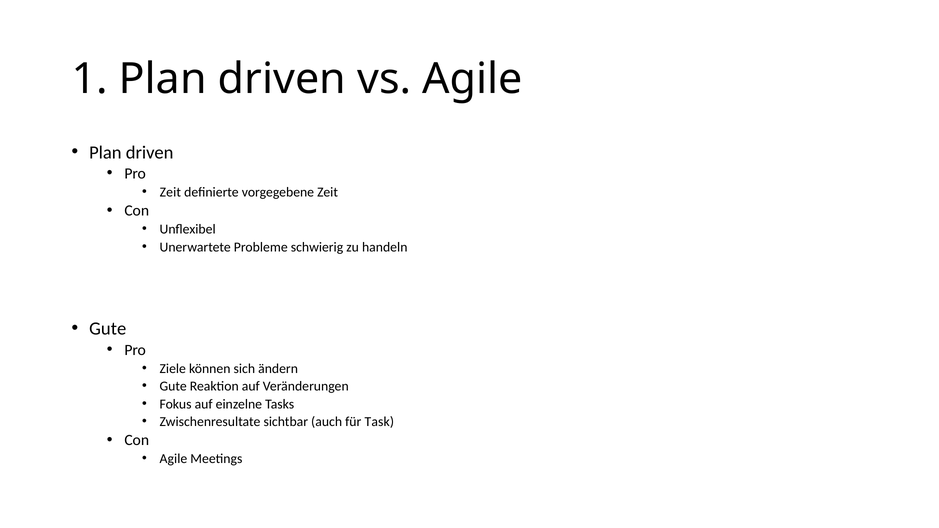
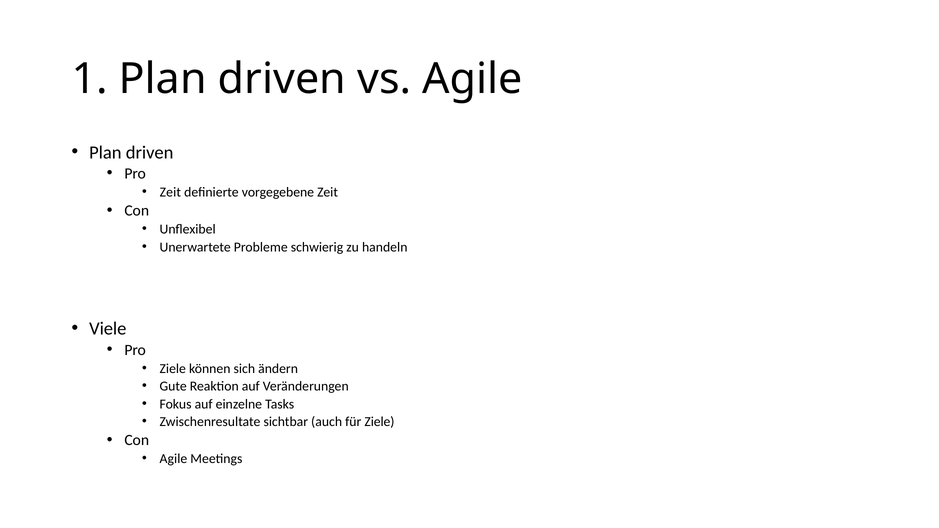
Gute at (108, 329): Gute -> Viele
für Task: Task -> Ziele
